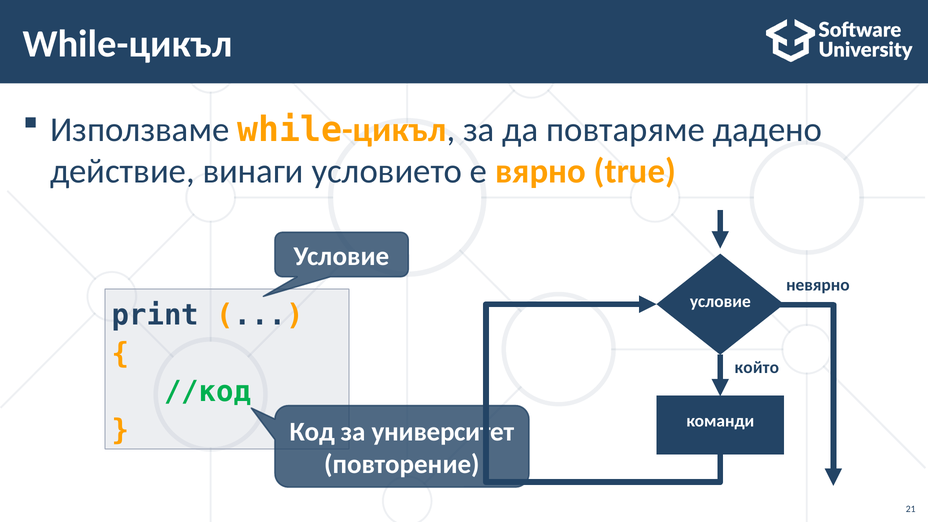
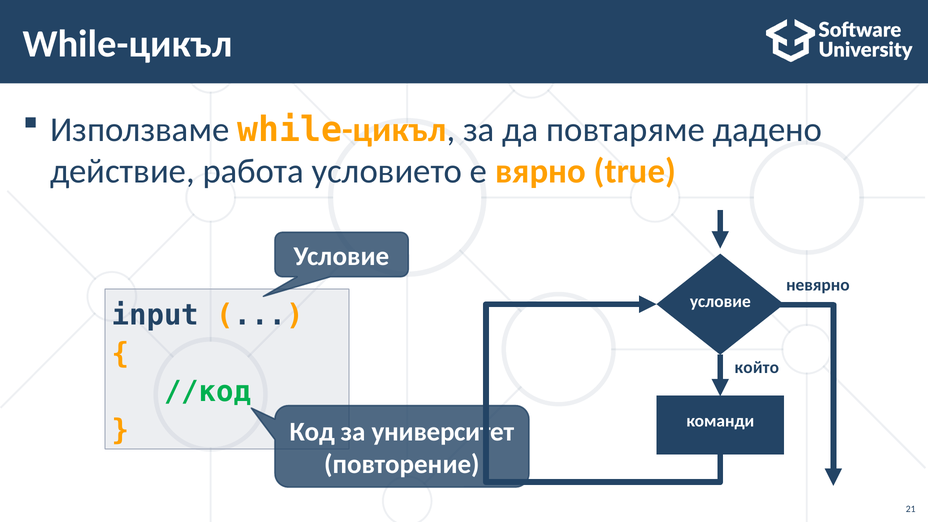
винаги: винаги -> работа
print: print -> input
